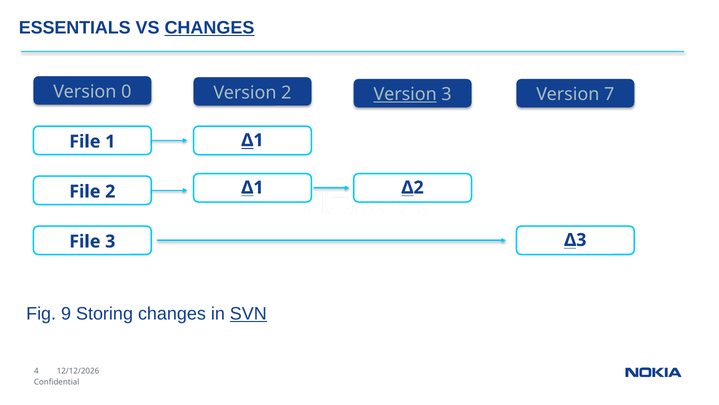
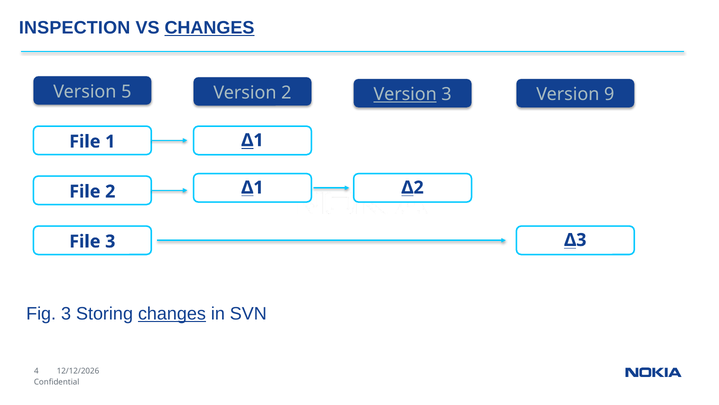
ESSENTIALS: ESSENTIALS -> INSPECTION
0: 0 -> 5
7: 7 -> 9
Fig 9: 9 -> 3
changes at (172, 313) underline: none -> present
SVN underline: present -> none
